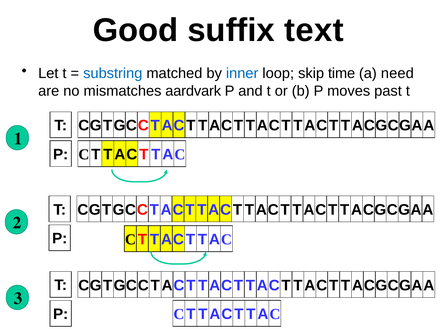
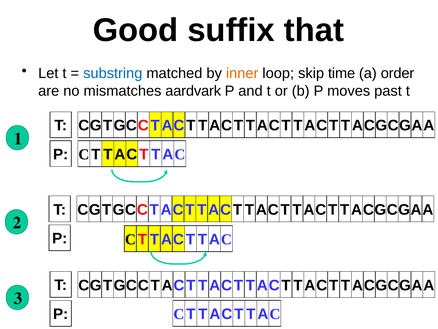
text: text -> that
inner colour: blue -> orange
need: need -> order
